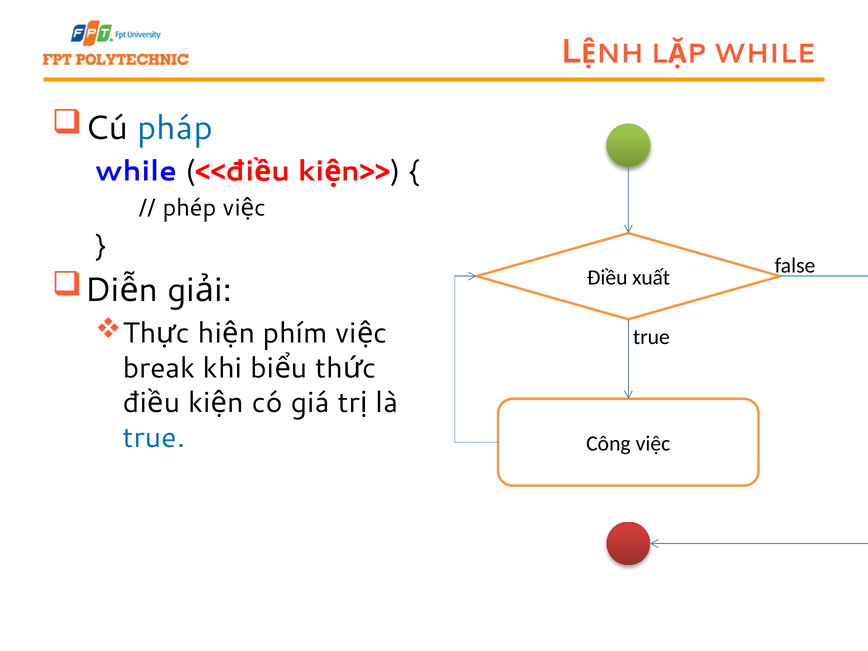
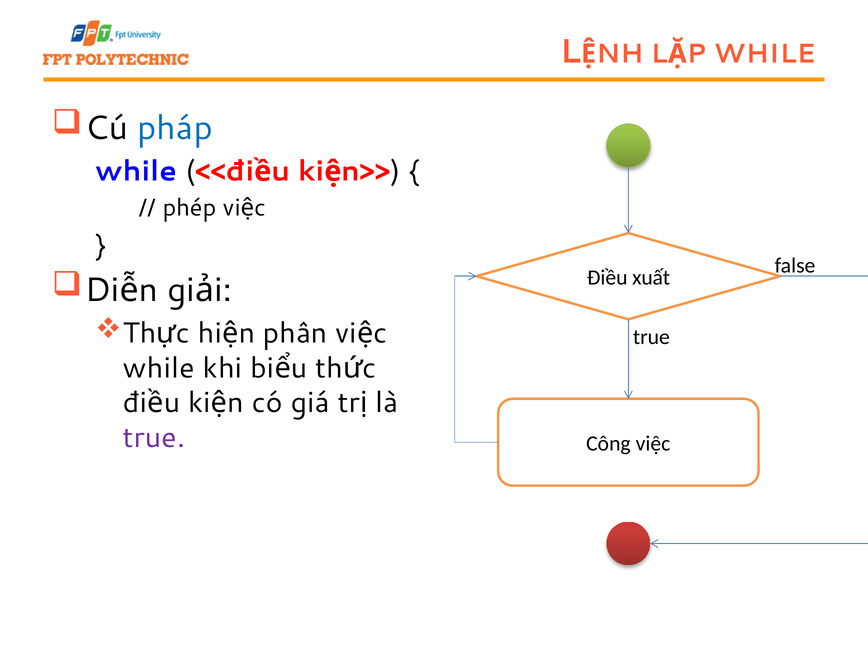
phím: phím -> phân
break at (159, 368): break -> while
true at (154, 438) colour: blue -> purple
